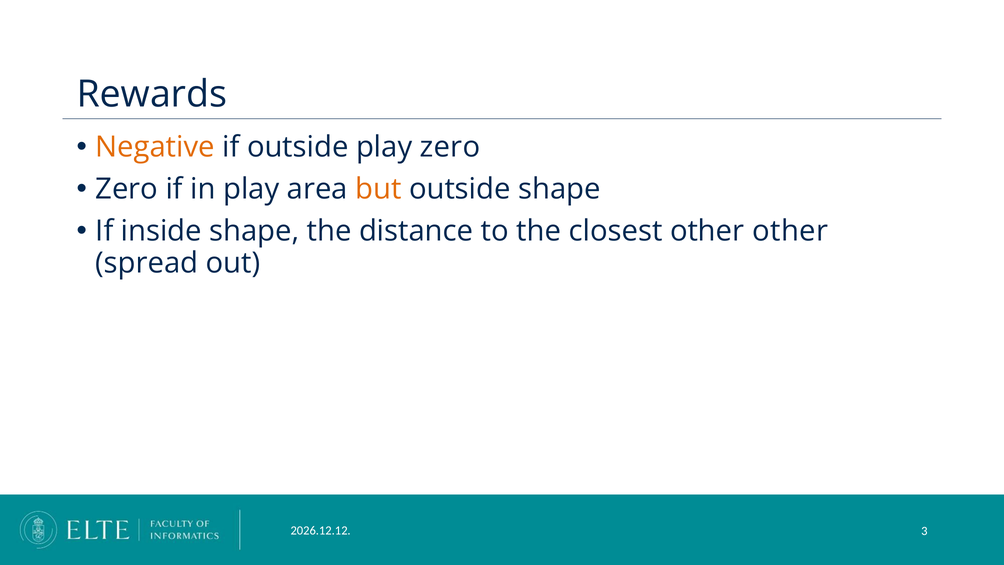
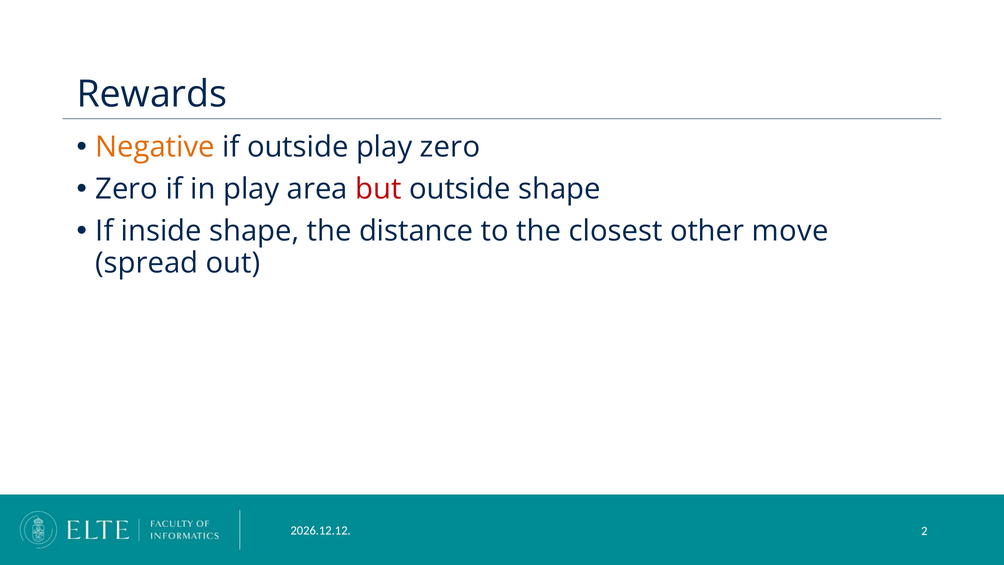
but colour: orange -> red
other other: other -> move
3: 3 -> 2
